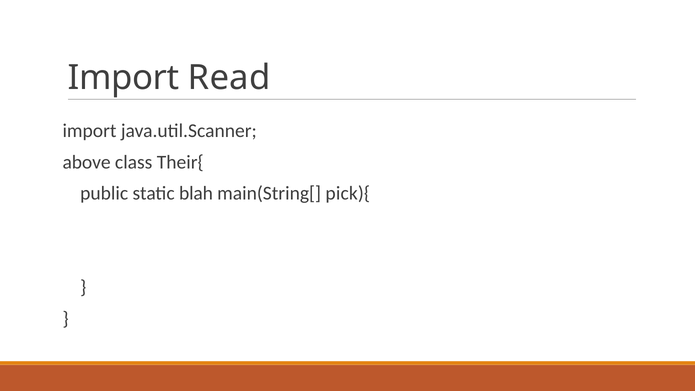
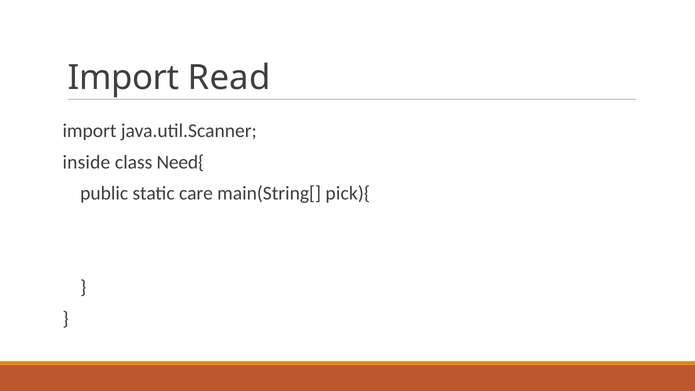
above: above -> inside
Their{: Their{ -> Need{
blah: blah -> care
